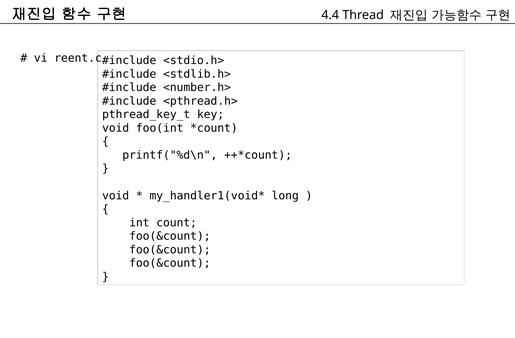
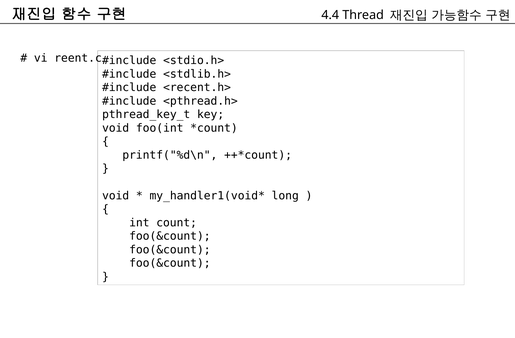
<number.h>: <number.h> -> <recent.h>
